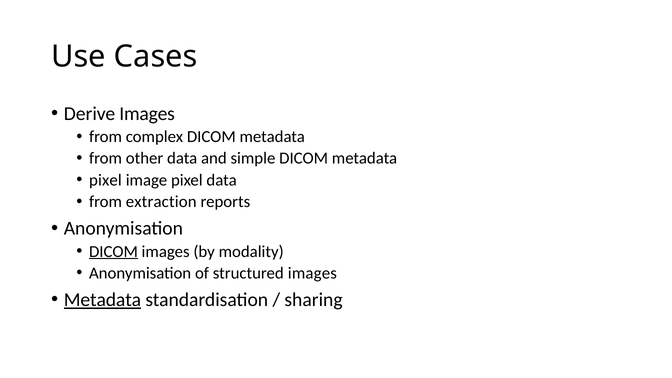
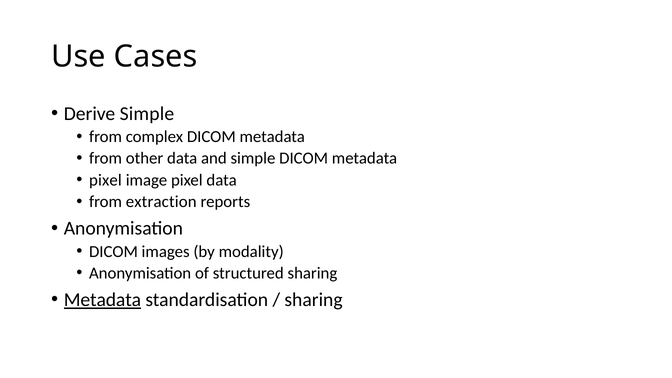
Derive Images: Images -> Simple
DICOM at (113, 251) underline: present -> none
structured images: images -> sharing
